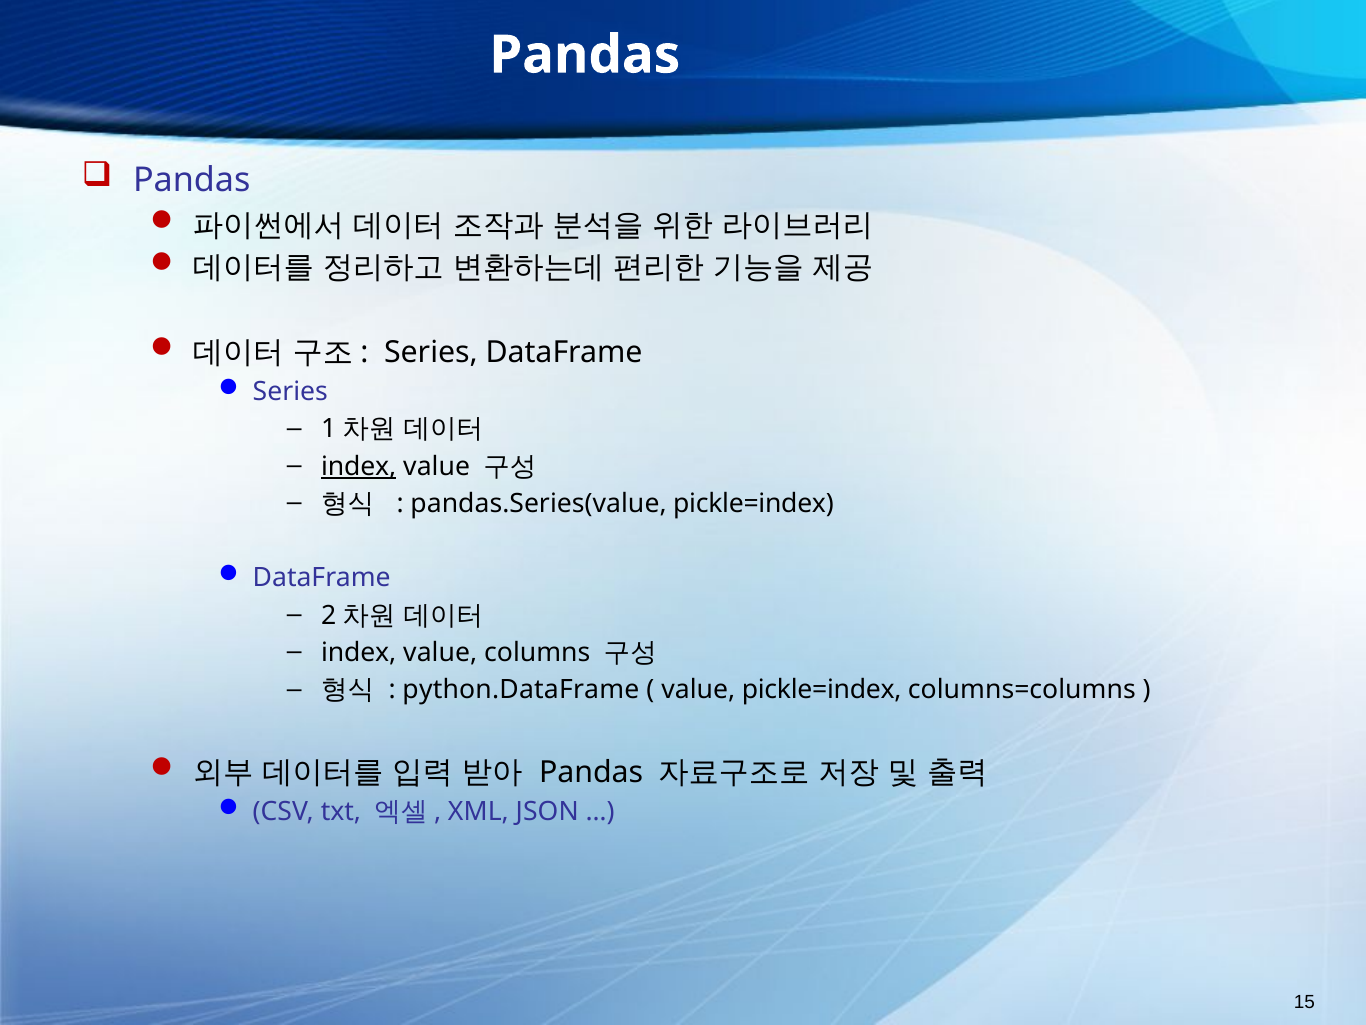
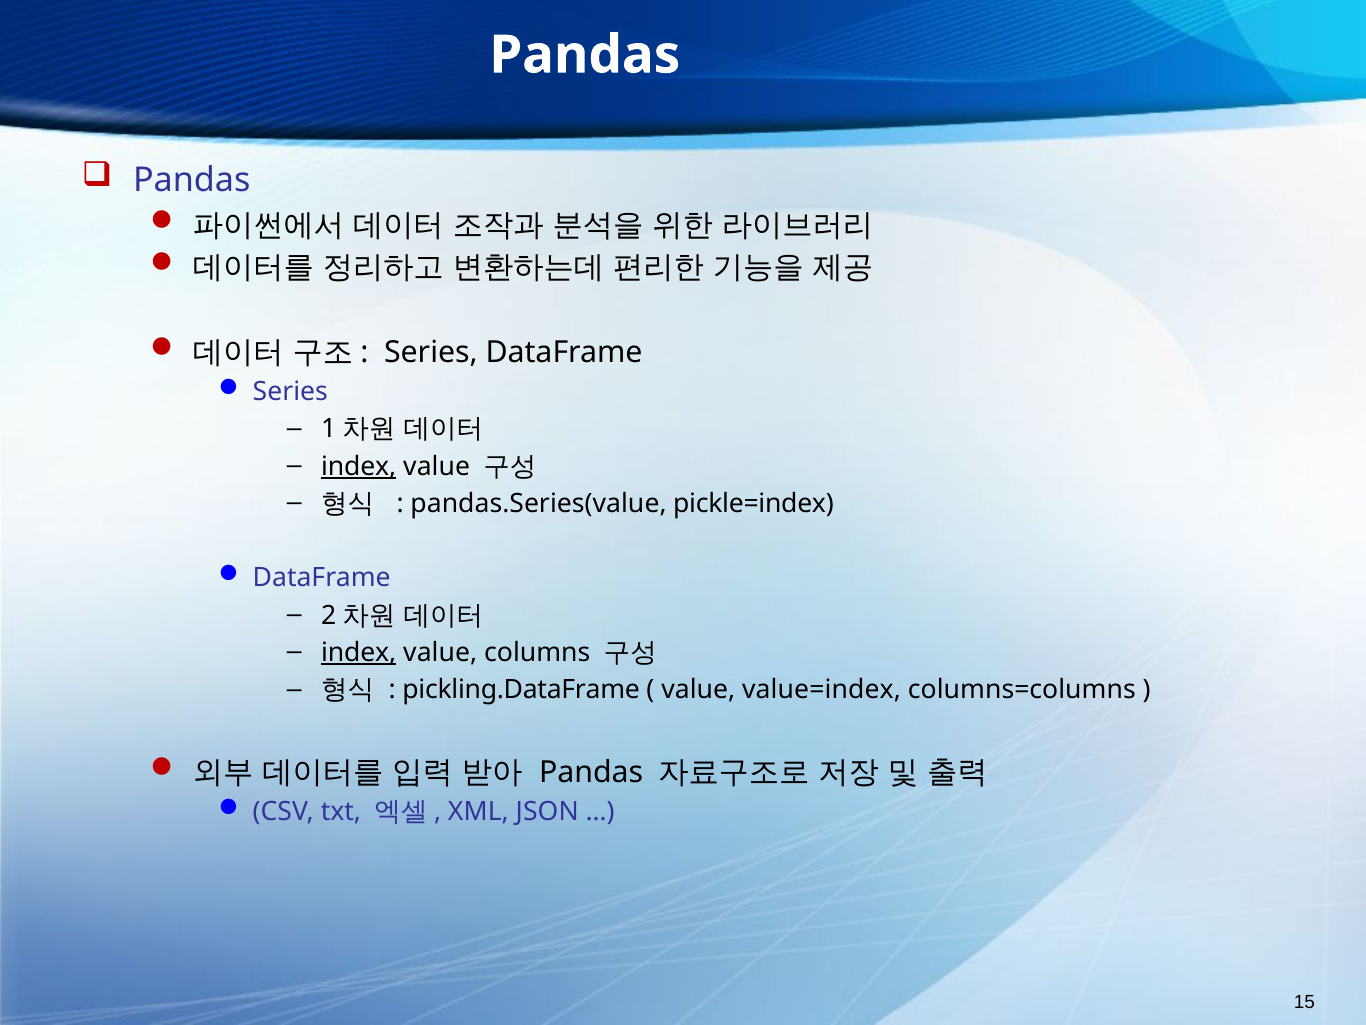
index at (359, 652) underline: none -> present
python.DataFrame: python.DataFrame -> pickling.DataFrame
value pickle=index: pickle=index -> value=index
